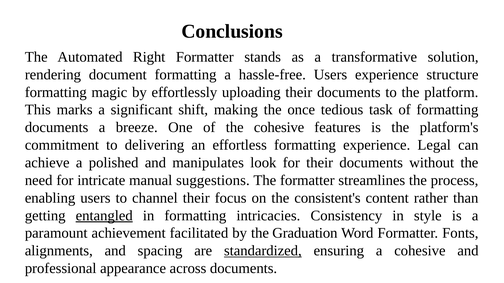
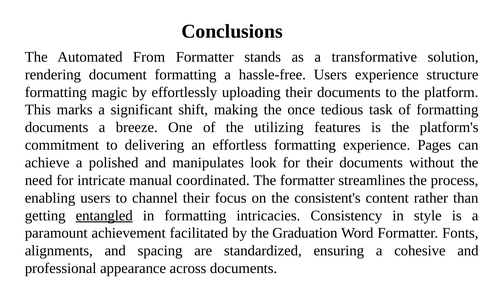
Right: Right -> From
the cohesive: cohesive -> utilizing
Legal: Legal -> Pages
suggestions: suggestions -> coordinated
standardized underline: present -> none
